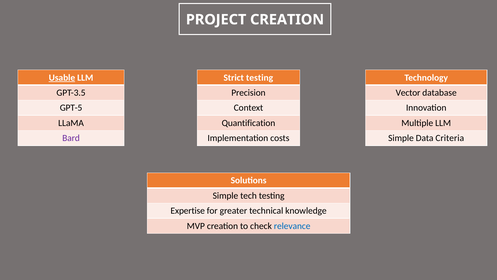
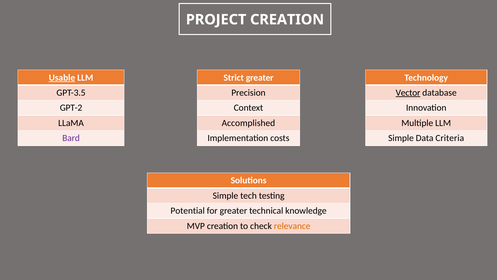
Strict testing: testing -> greater
Vector underline: none -> present
GPT-5: GPT-5 -> GPT-2
Quantification: Quantification -> Accomplished
Expertise: Expertise -> Potential
relevance colour: blue -> orange
